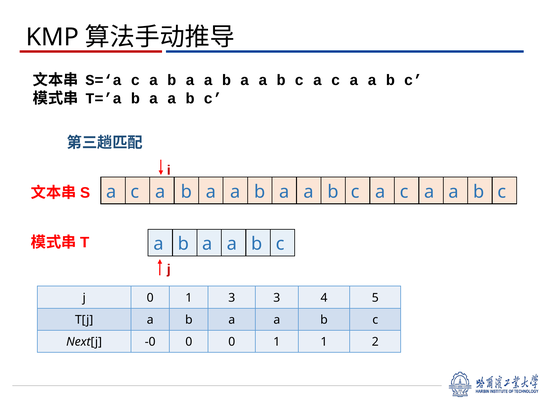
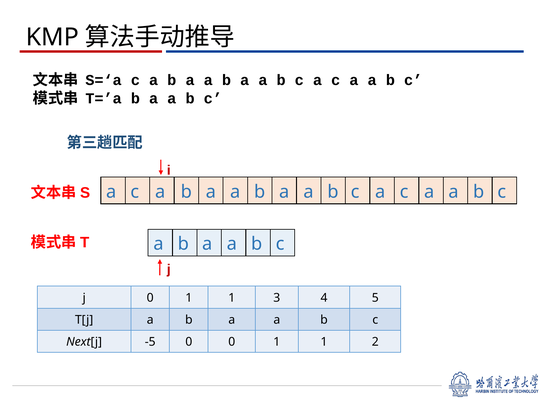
j 0 1 3: 3 -> 1
-0: -0 -> -5
